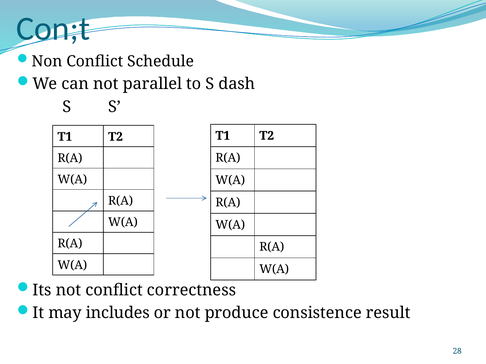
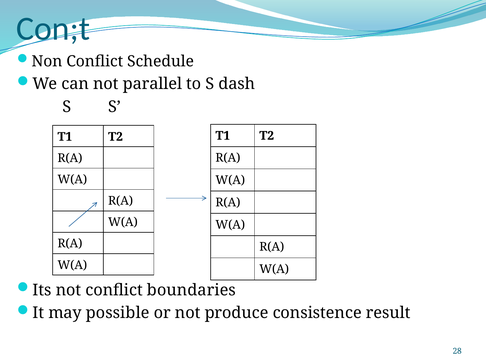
correctness: correctness -> boundaries
includes: includes -> possible
